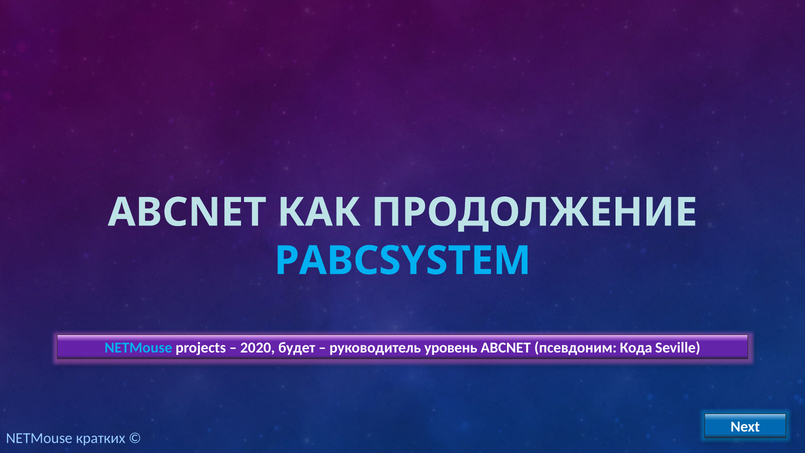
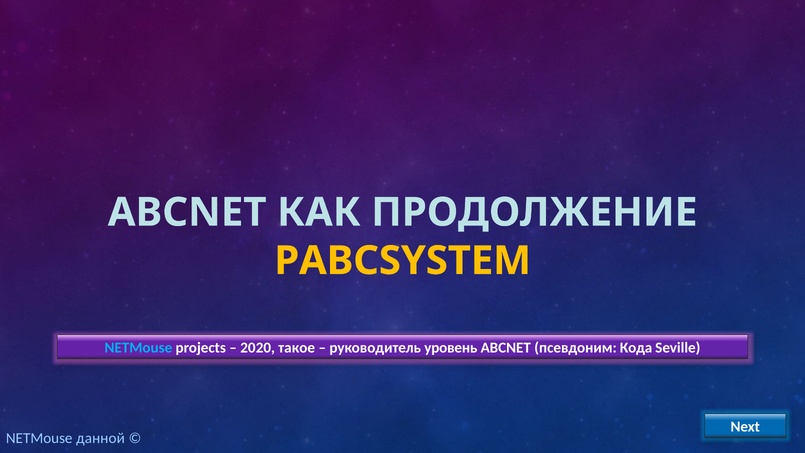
PABCSYSTEM colour: light blue -> yellow
будет: будет -> такое
кратких: кратких -> данной
